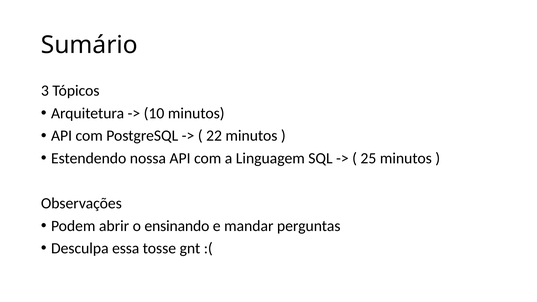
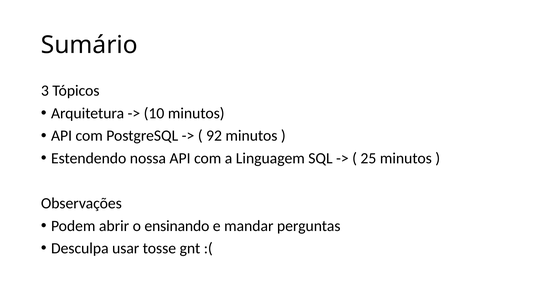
22: 22 -> 92
essa: essa -> usar
